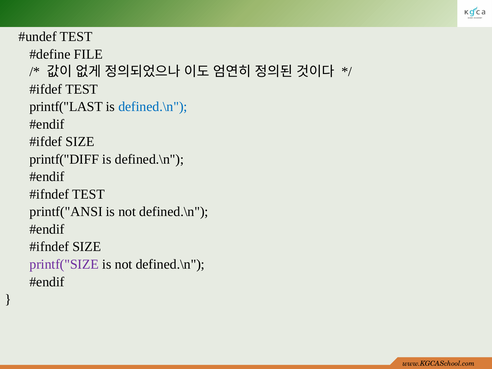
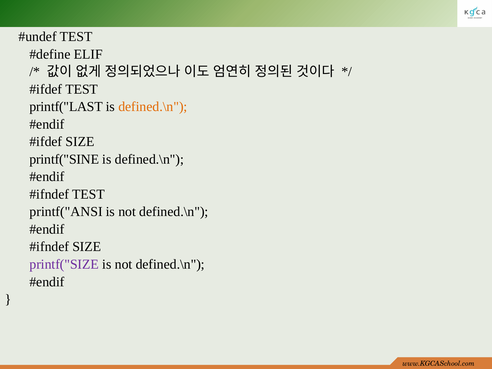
FILE: FILE -> ELIF
defined.\n at (153, 107) colour: blue -> orange
printf("DIFF: printf("DIFF -> printf("SINE
